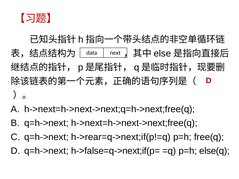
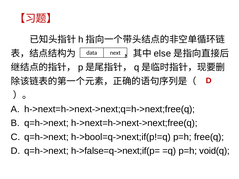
h->rear=q->next;if(p!=q: h->rear=q->next;if(p!=q -> h->bool=q->next;if(p!=q
else(q: else(q -> void(q
